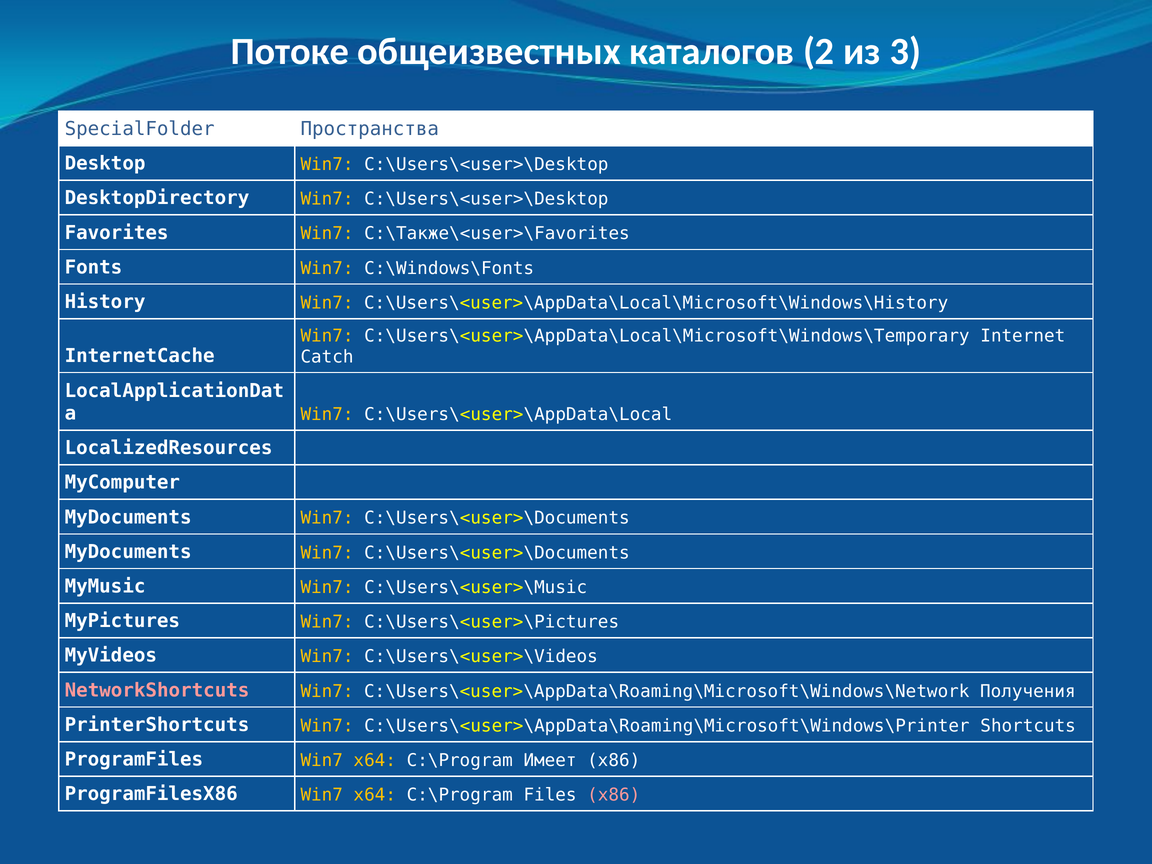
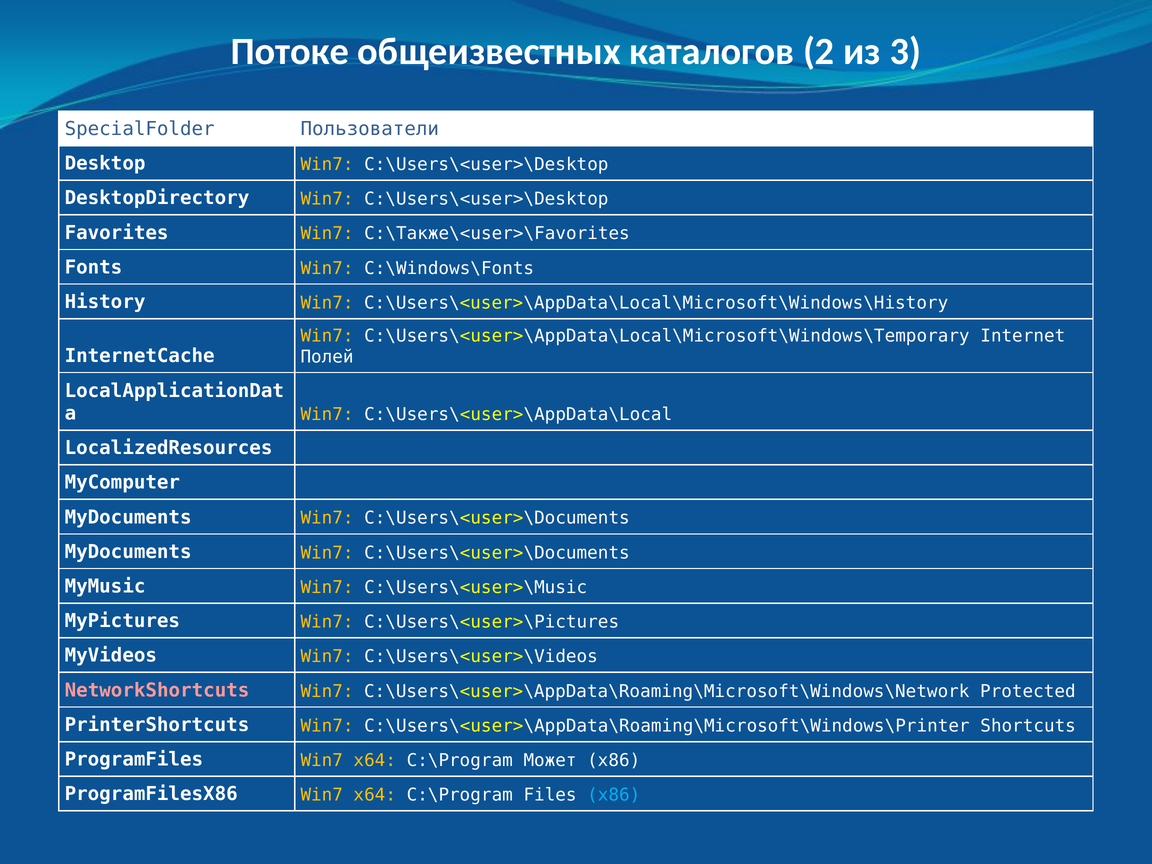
Пространства: Пространства -> Пользователи
Catch: Catch -> Полей
Получения: Получения -> Protected
Имеет: Имеет -> Может
x86 at (614, 795) colour: pink -> light blue
